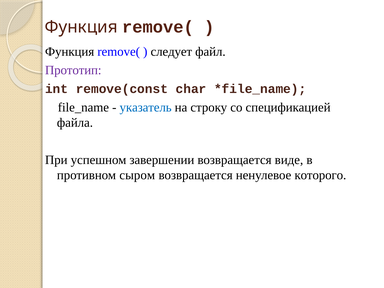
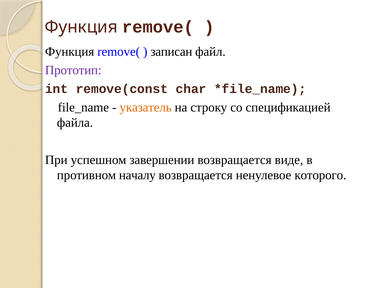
следует: следует -> записан
указатель colour: blue -> orange
сыром: сыром -> началу
